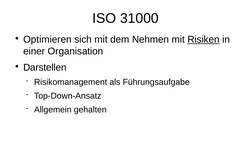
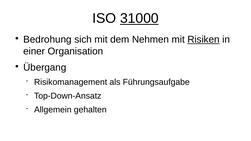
31000 underline: none -> present
Optimieren: Optimieren -> Bedrohung
Darstellen: Darstellen -> Übergang
